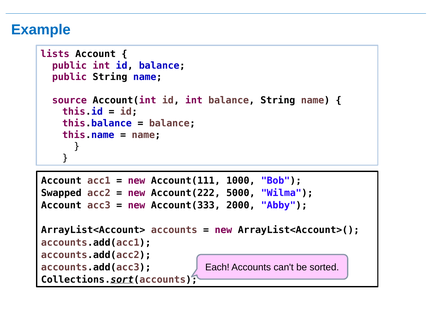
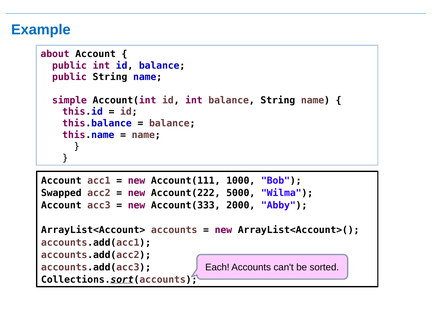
lists: lists -> about
source: source -> simple
